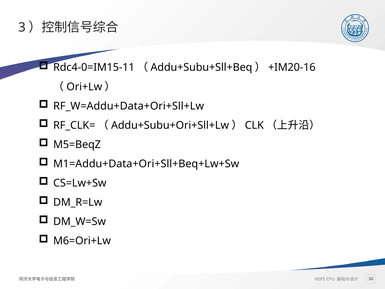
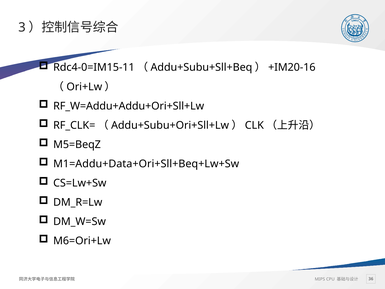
RF_W=Addu+Data+Ori+Sll+Lw: RF_W=Addu+Data+Ori+Sll+Lw -> RF_W=Addu+Addu+Ori+Sll+Lw
